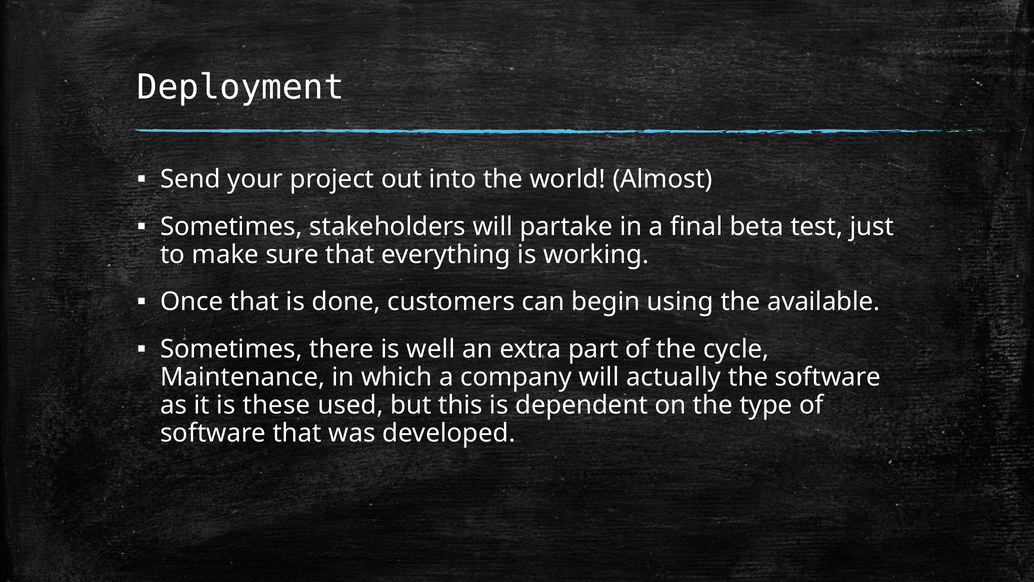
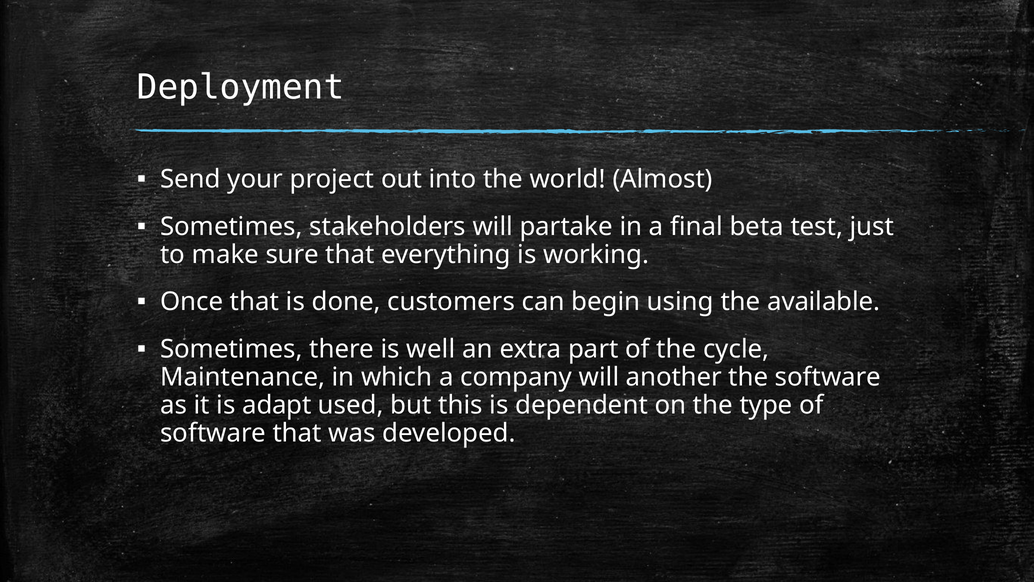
actually: actually -> another
these: these -> adapt
